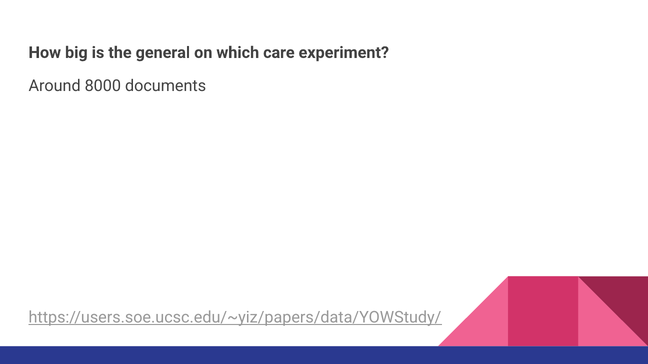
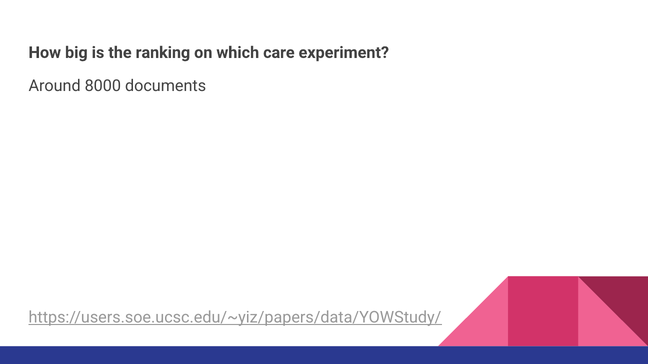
general: general -> ranking
